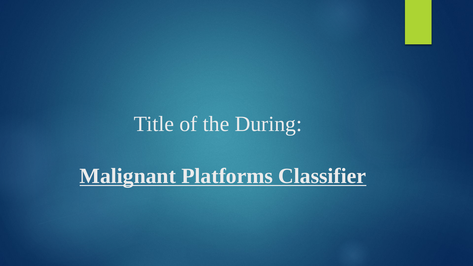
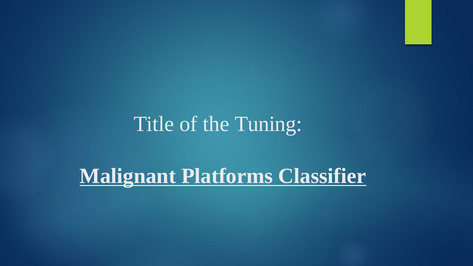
During: During -> Tuning
